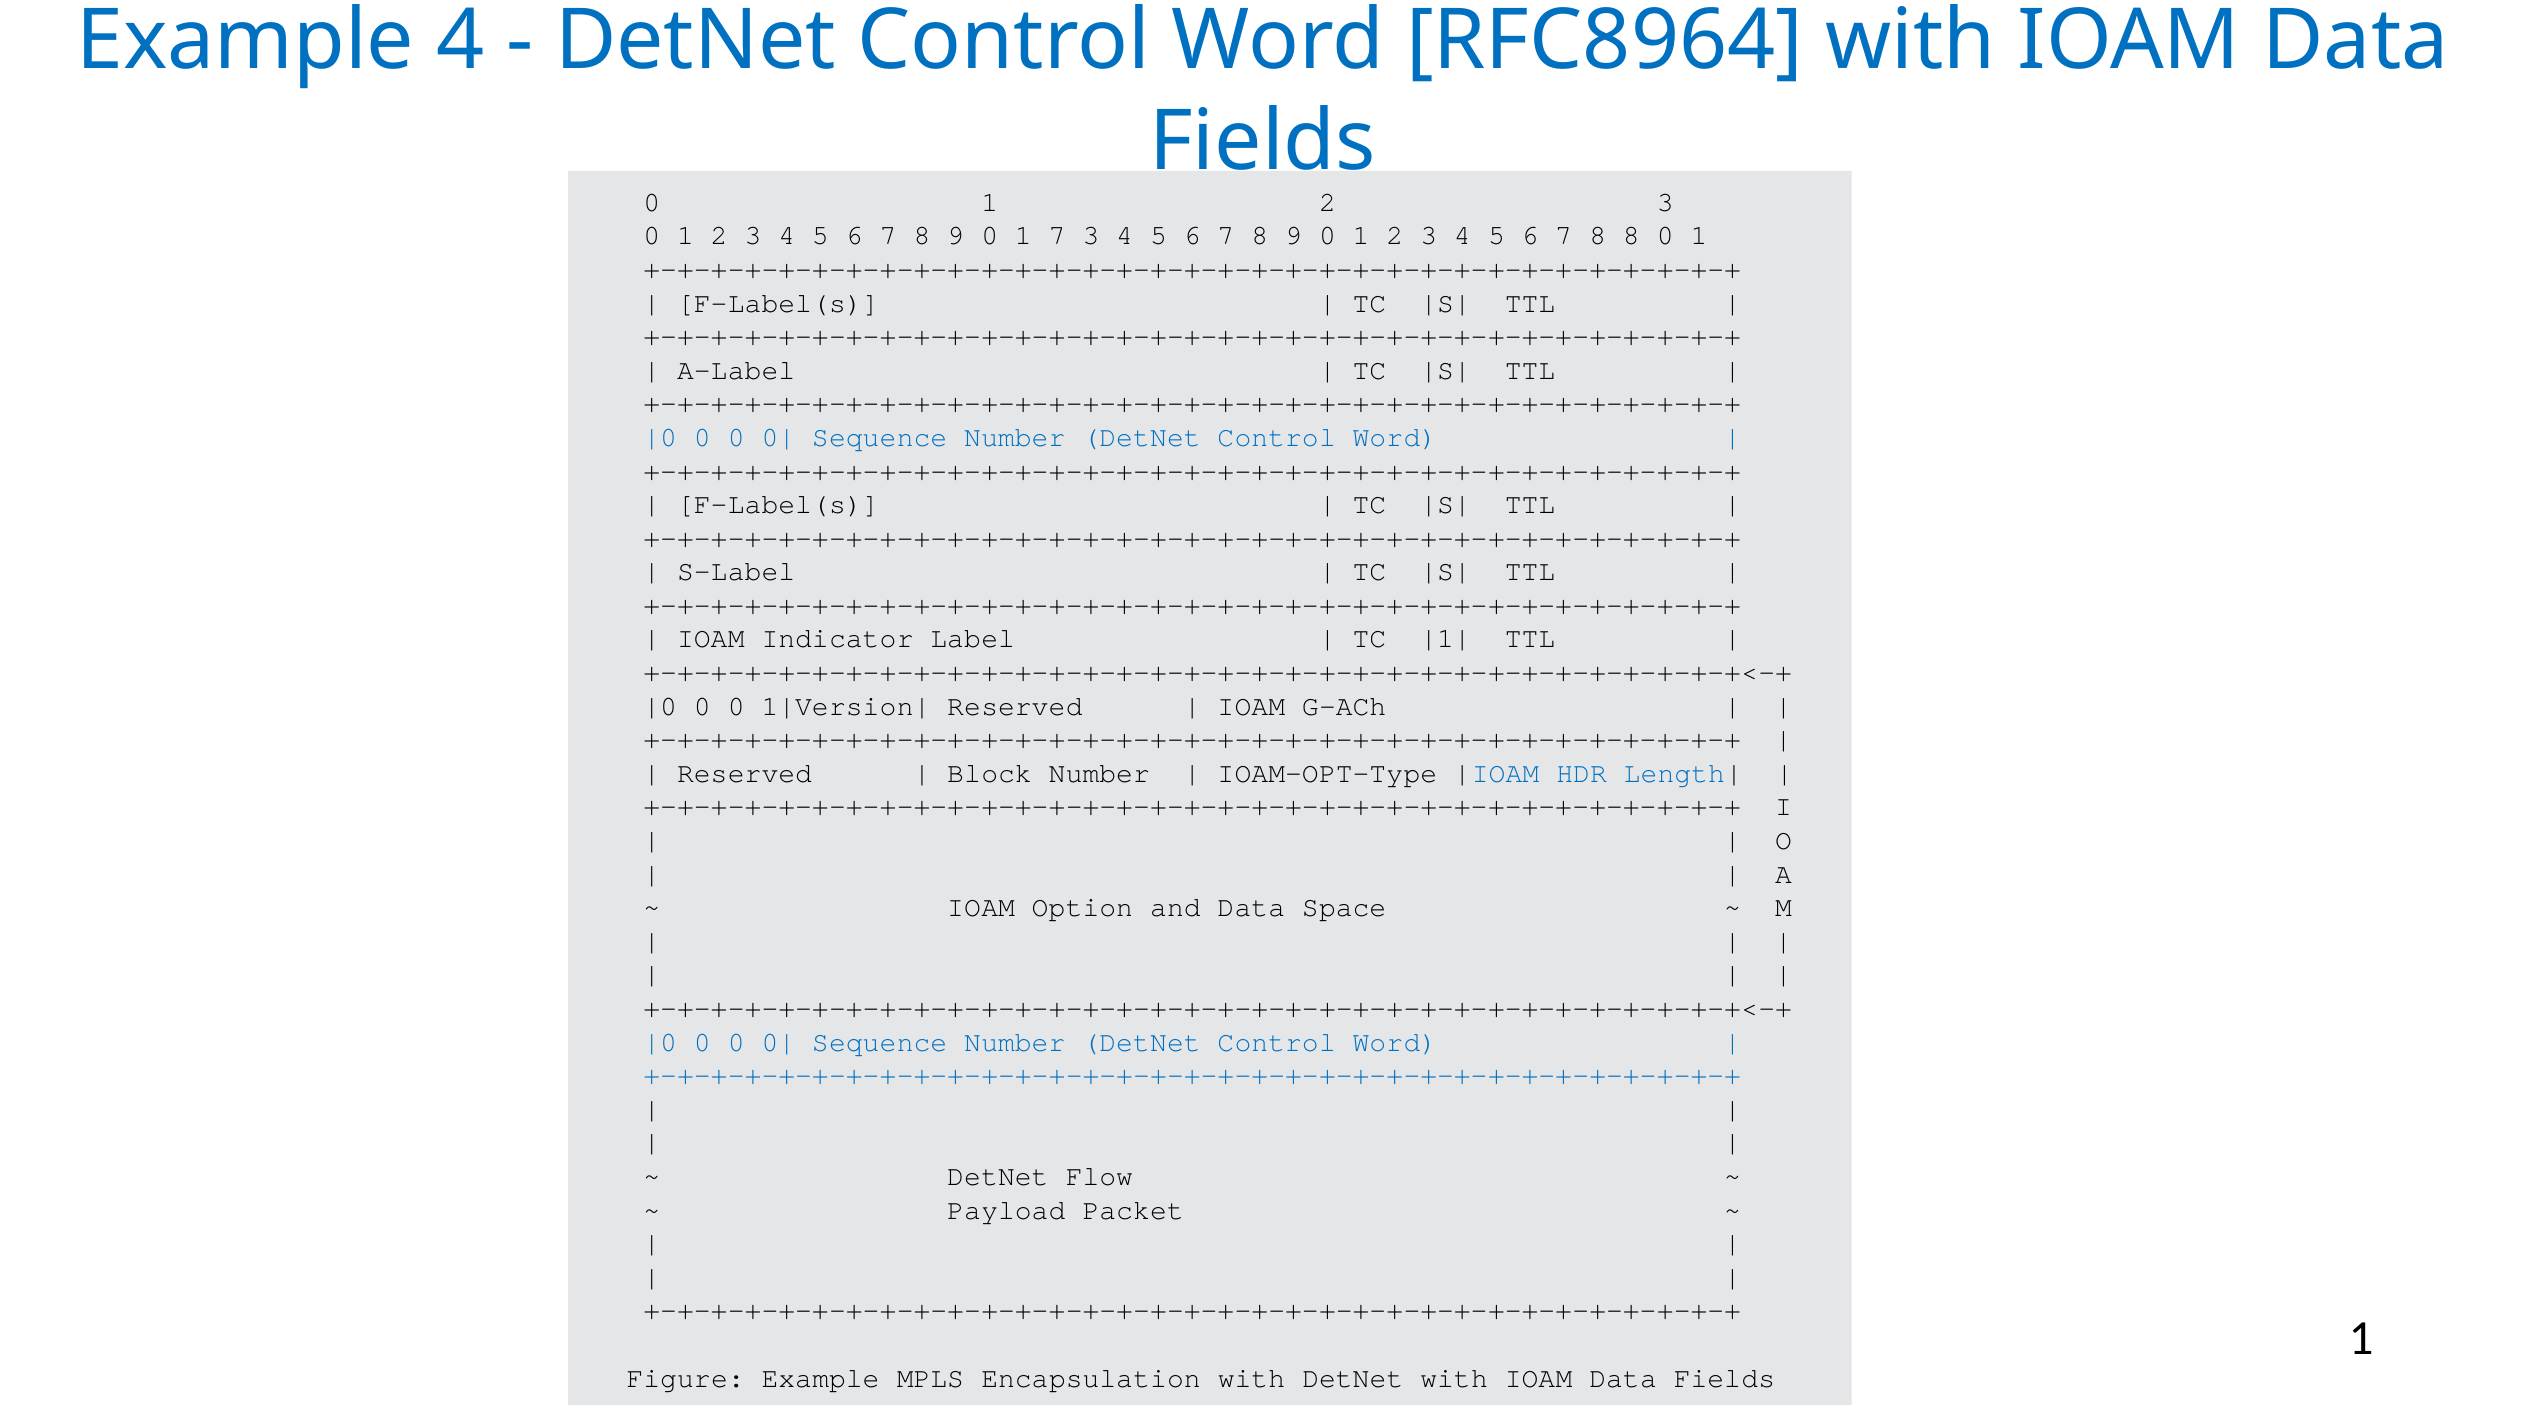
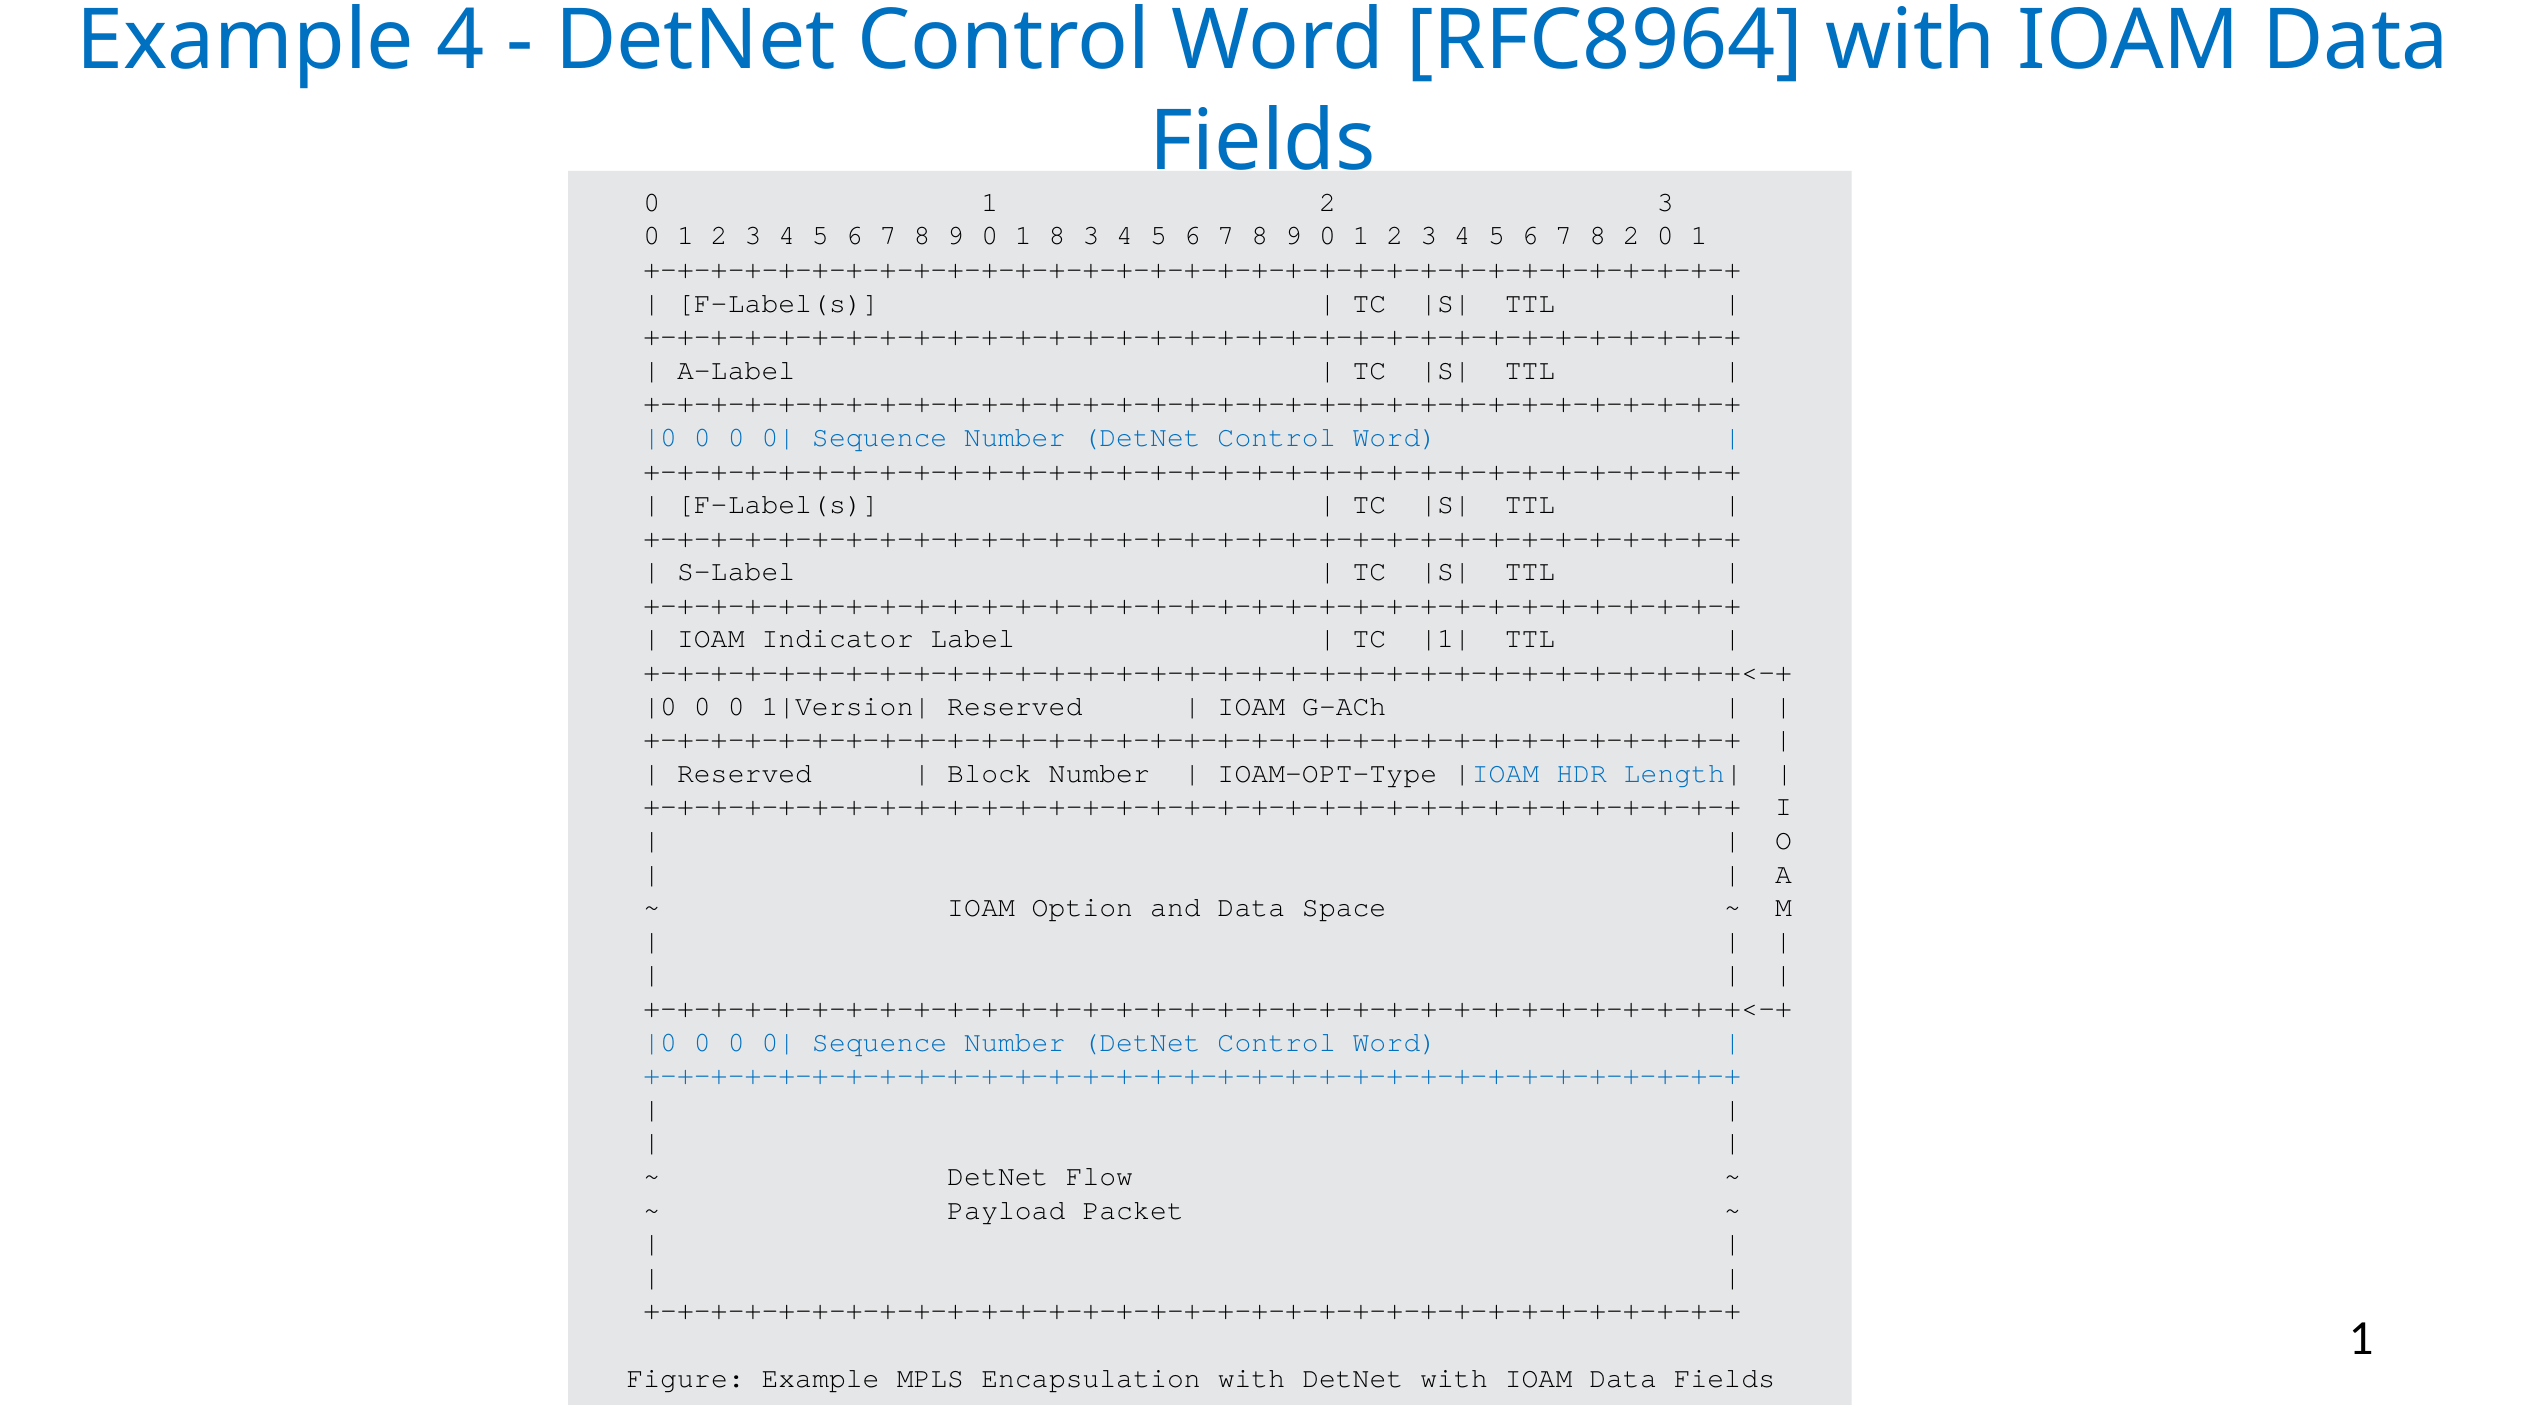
1 7: 7 -> 8
8 8: 8 -> 2
